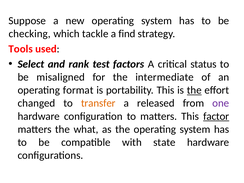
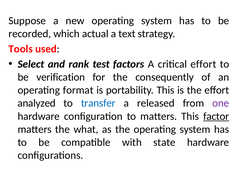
checking: checking -> recorded
tackle: tackle -> actual
find: find -> text
critical status: status -> effort
misaligned: misaligned -> verification
intermediate: intermediate -> consequently
the at (194, 90) underline: present -> none
changed: changed -> analyzed
transfer colour: orange -> blue
